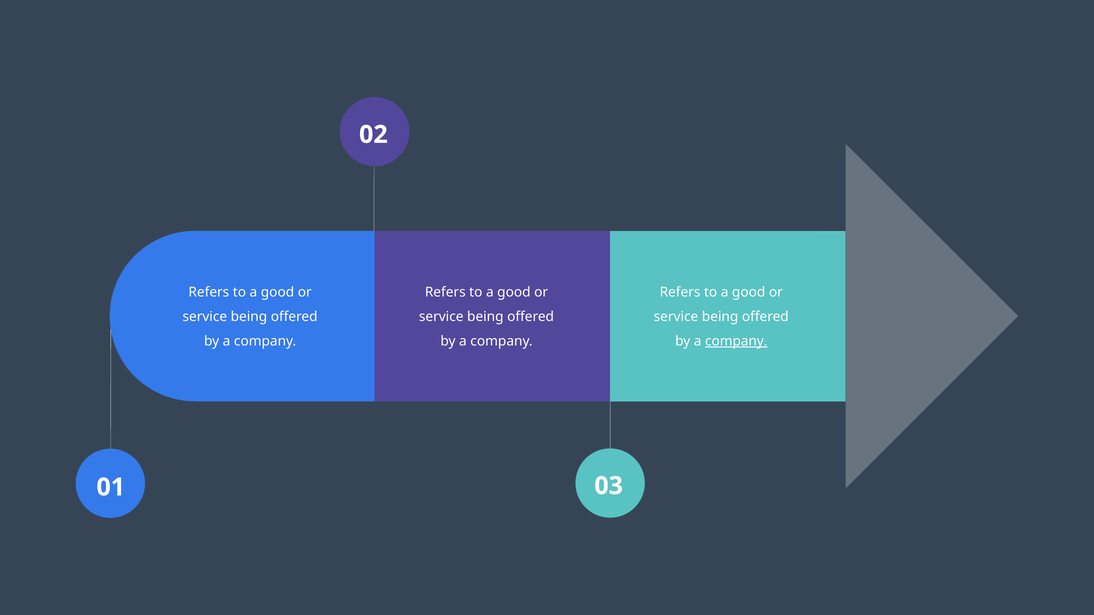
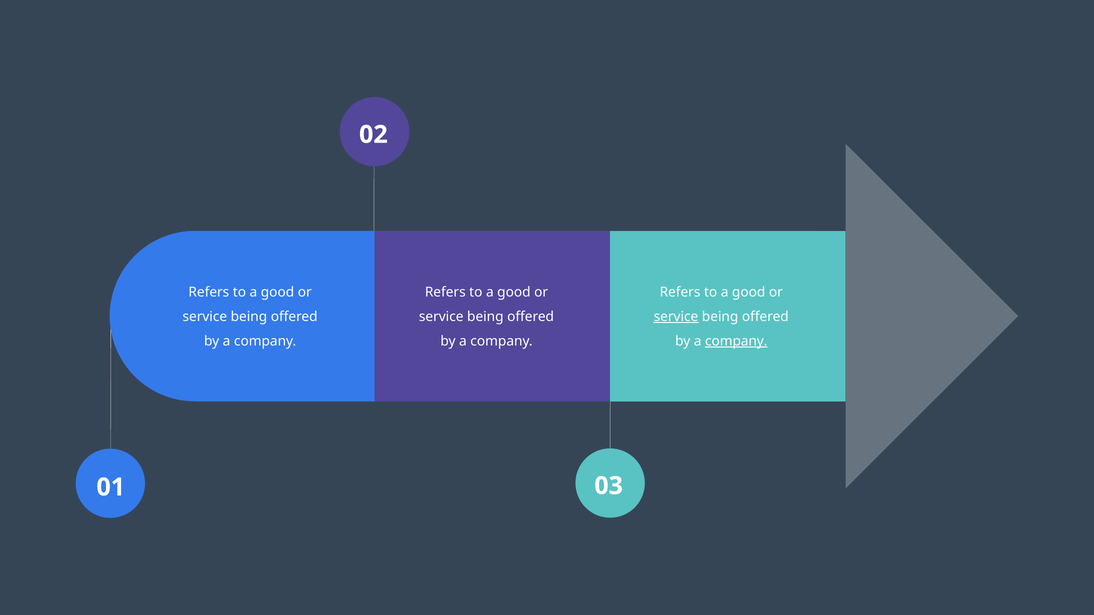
service at (676, 317) underline: none -> present
